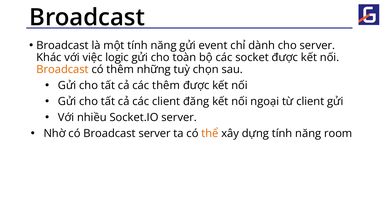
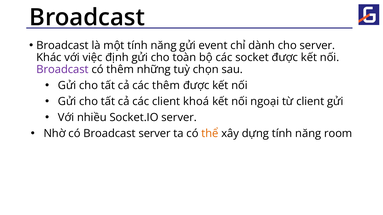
logic: logic -> định
Broadcast at (63, 70) colour: orange -> purple
đăng: đăng -> khoá
